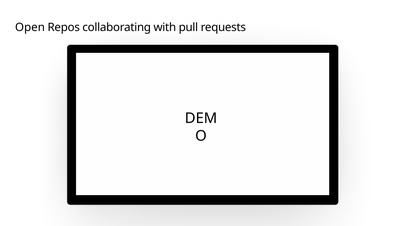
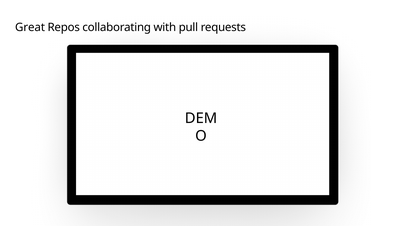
Open: Open -> Great
